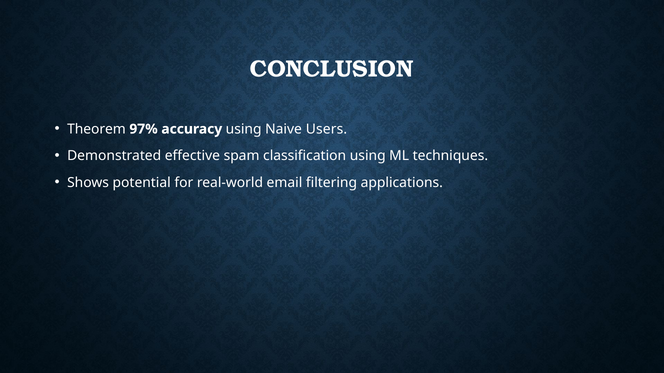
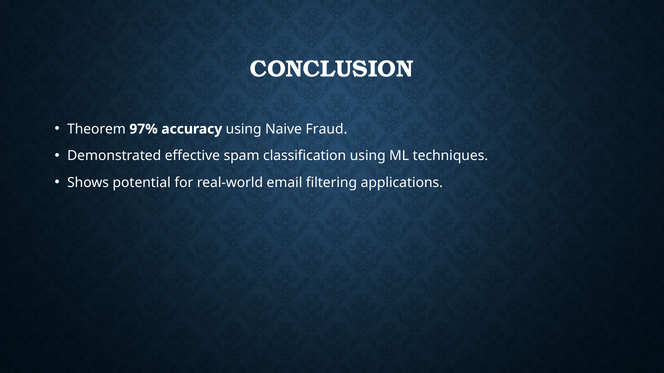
Users: Users -> Fraud
